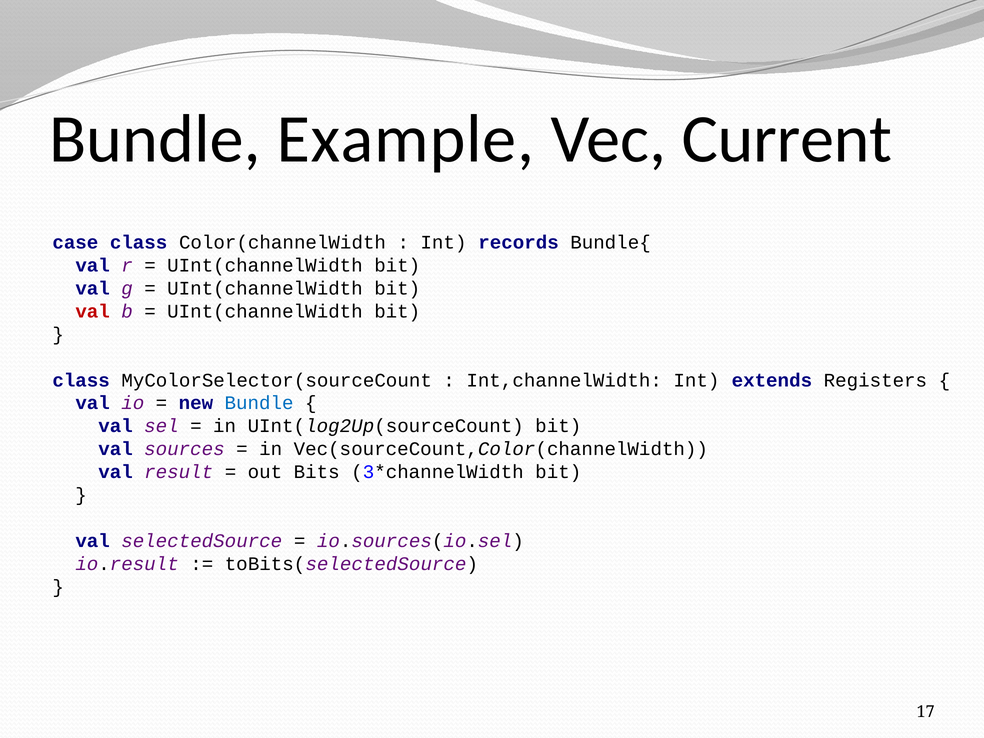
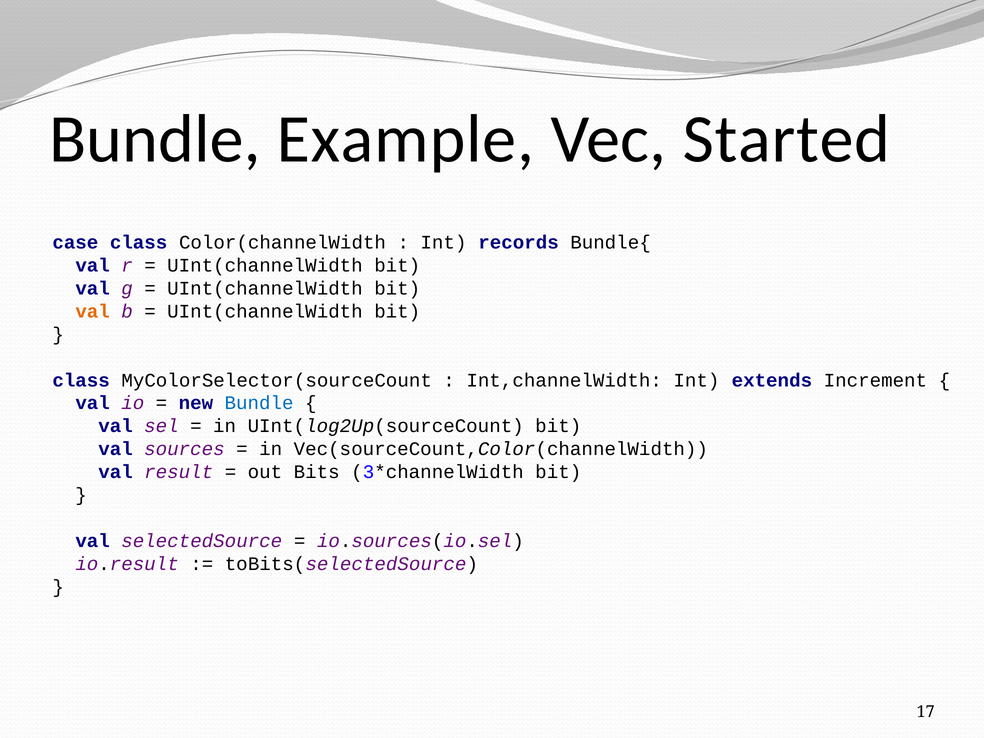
Current: Current -> Started
val at (93, 311) colour: red -> orange
Registers: Registers -> Increment
